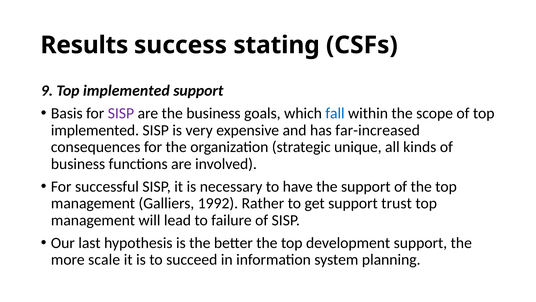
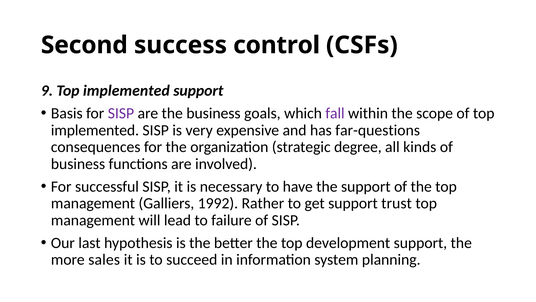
Results: Results -> Second
stating: stating -> control
fall colour: blue -> purple
far-increased: far-increased -> far-questions
unique: unique -> degree
scale: scale -> sales
